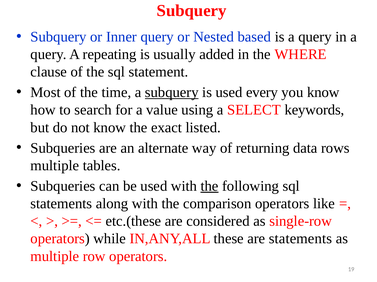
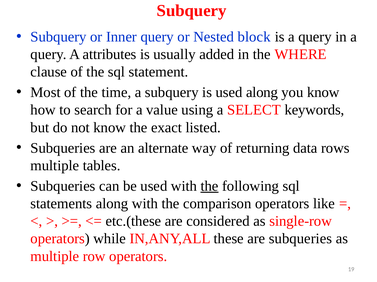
based: based -> block
repeating: repeating -> attributes
subquery at (172, 93) underline: present -> none
used every: every -> along
are statements: statements -> subqueries
